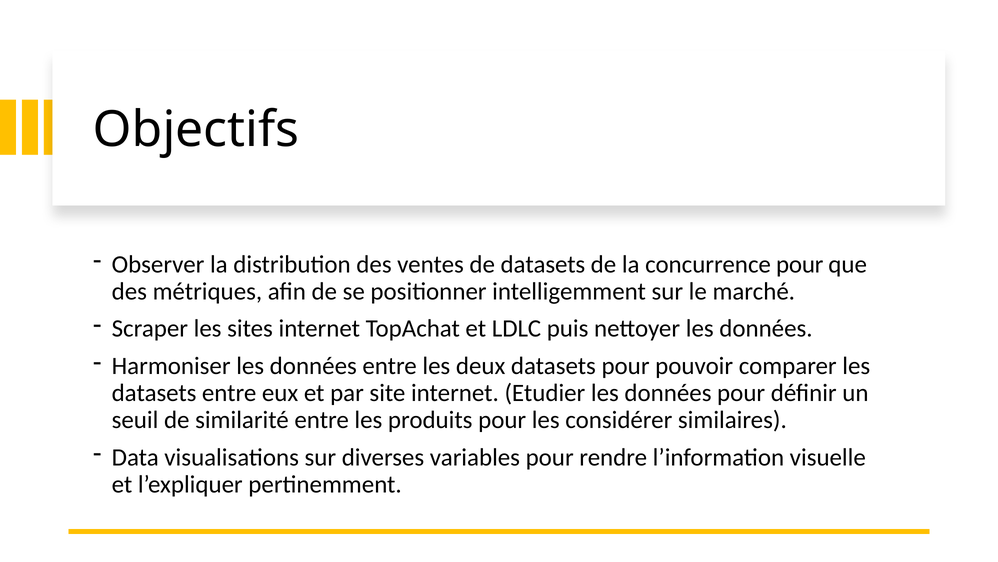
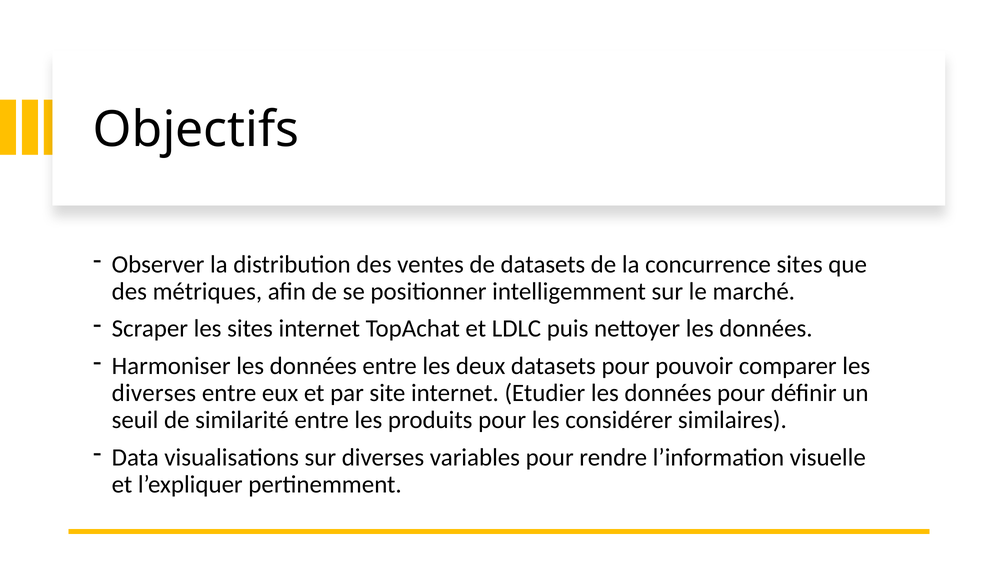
concurrence pour: pour -> sites
datasets at (154, 393): datasets -> diverses
